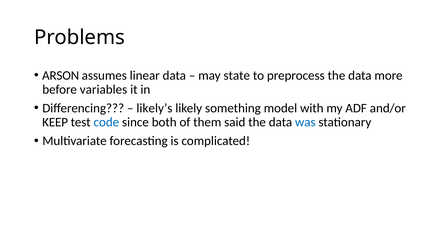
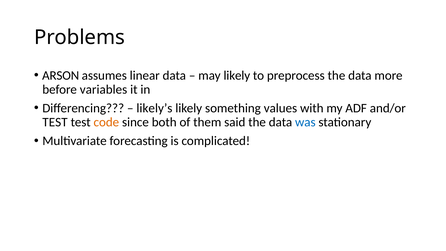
may state: state -> likely
model: model -> values
KEEP at (55, 122): KEEP -> TEST
code colour: blue -> orange
